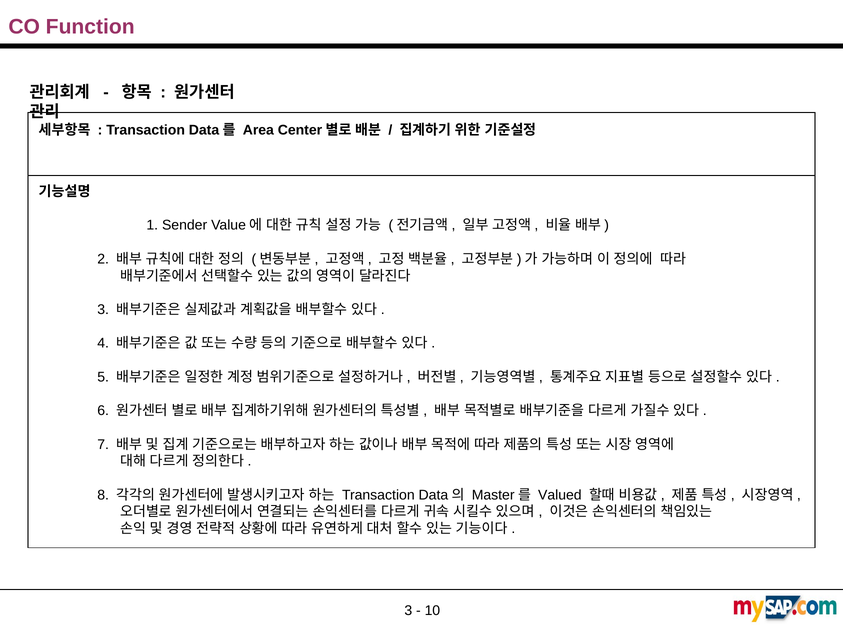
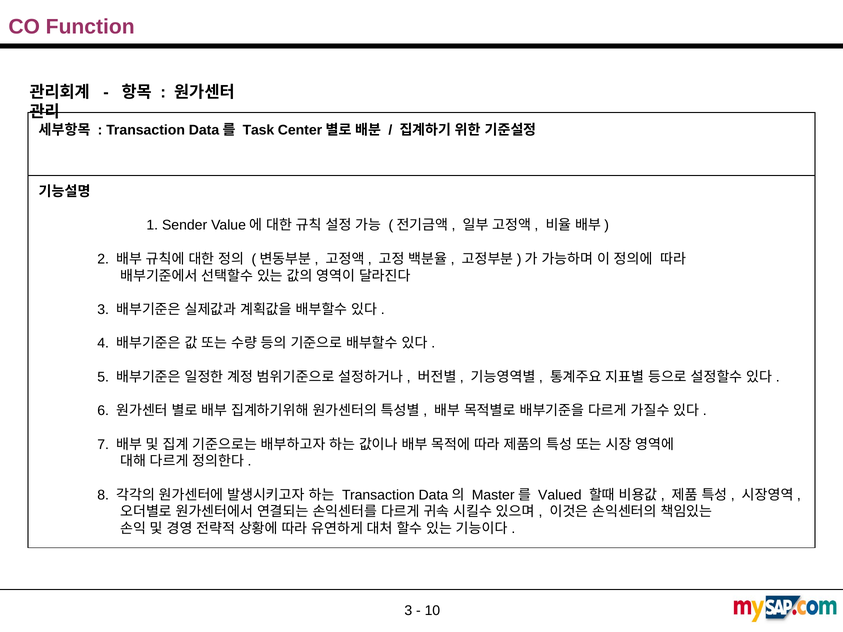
Area: Area -> Task
